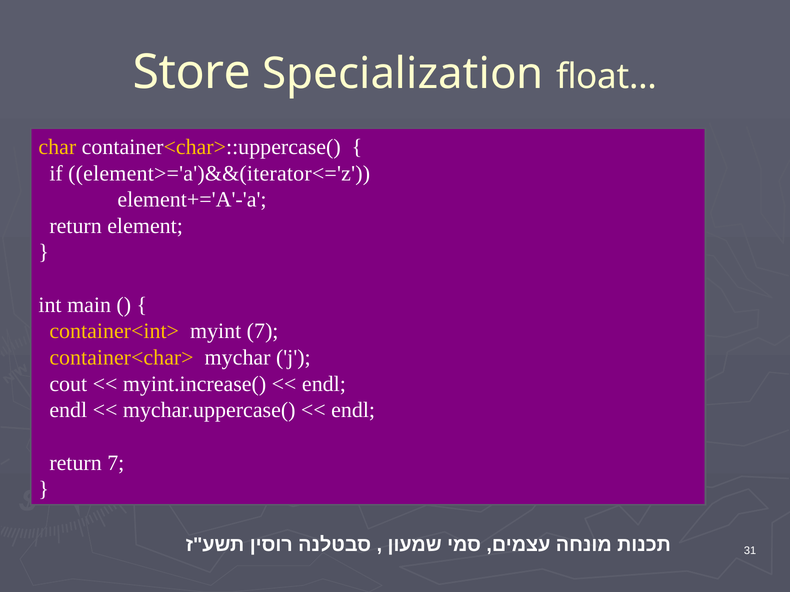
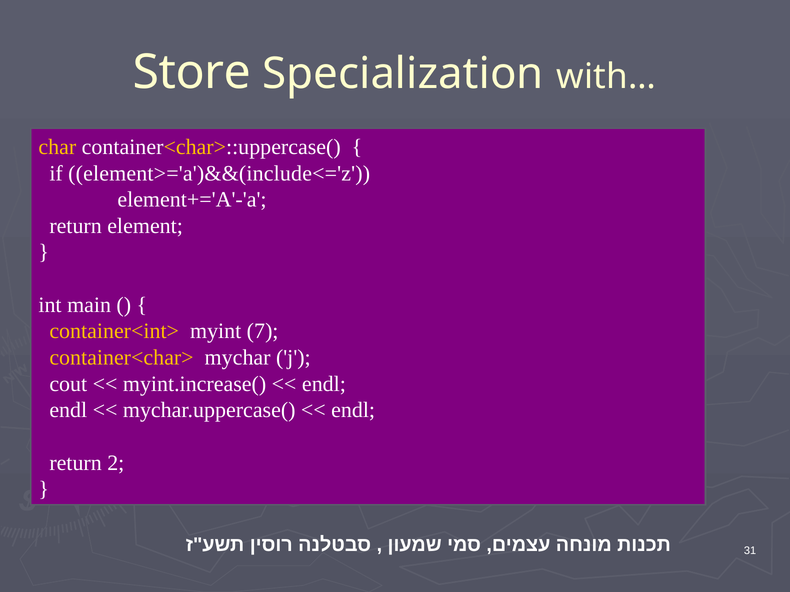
float…: float… -> with…
element>='a')&&(iterator<='z: element>='a')&&(iterator<='z -> element>='a')&&(include<='z
return 7: 7 -> 2
